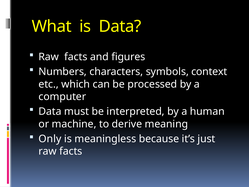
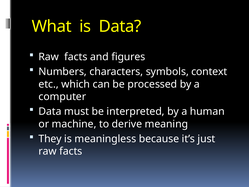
Only: Only -> They
